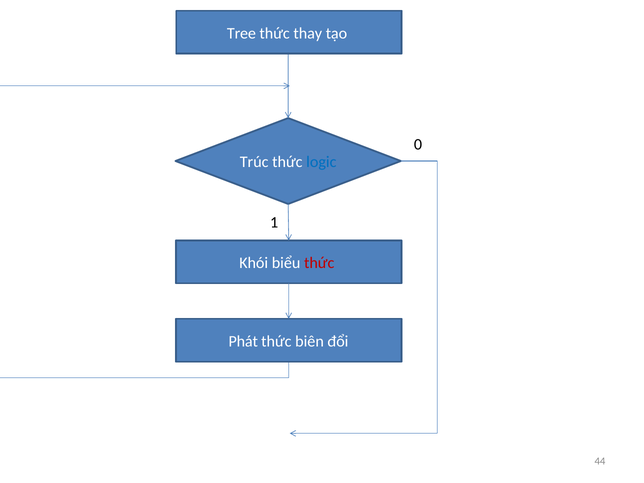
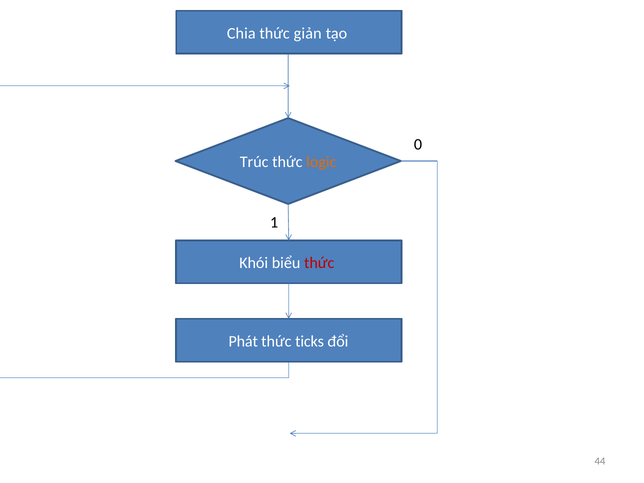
Tree: Tree -> Chia
thay: thay -> giản
logic colour: blue -> orange
biên: biên -> ticks
